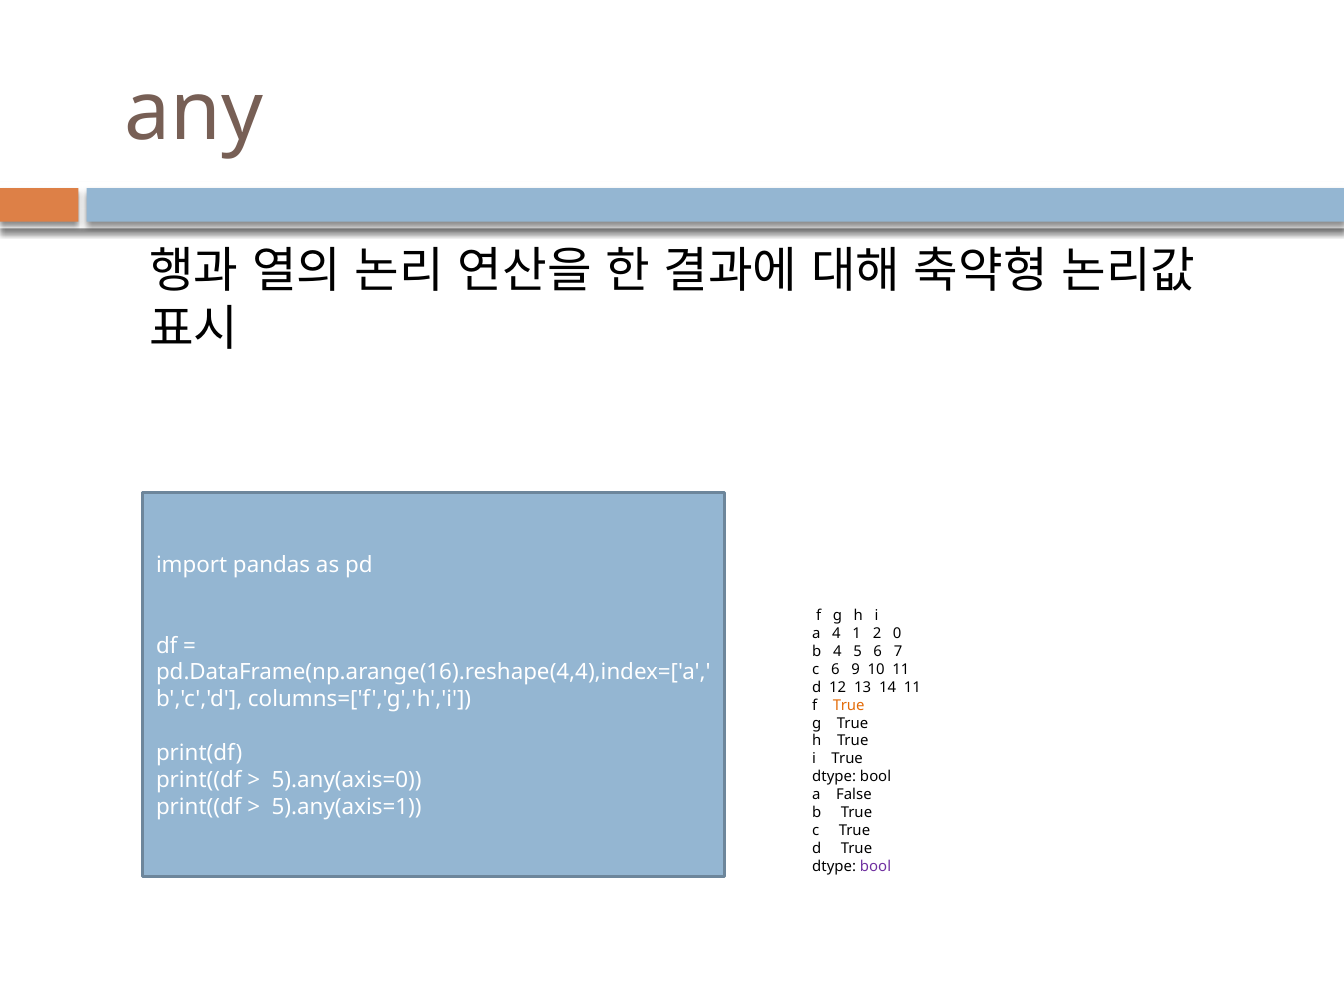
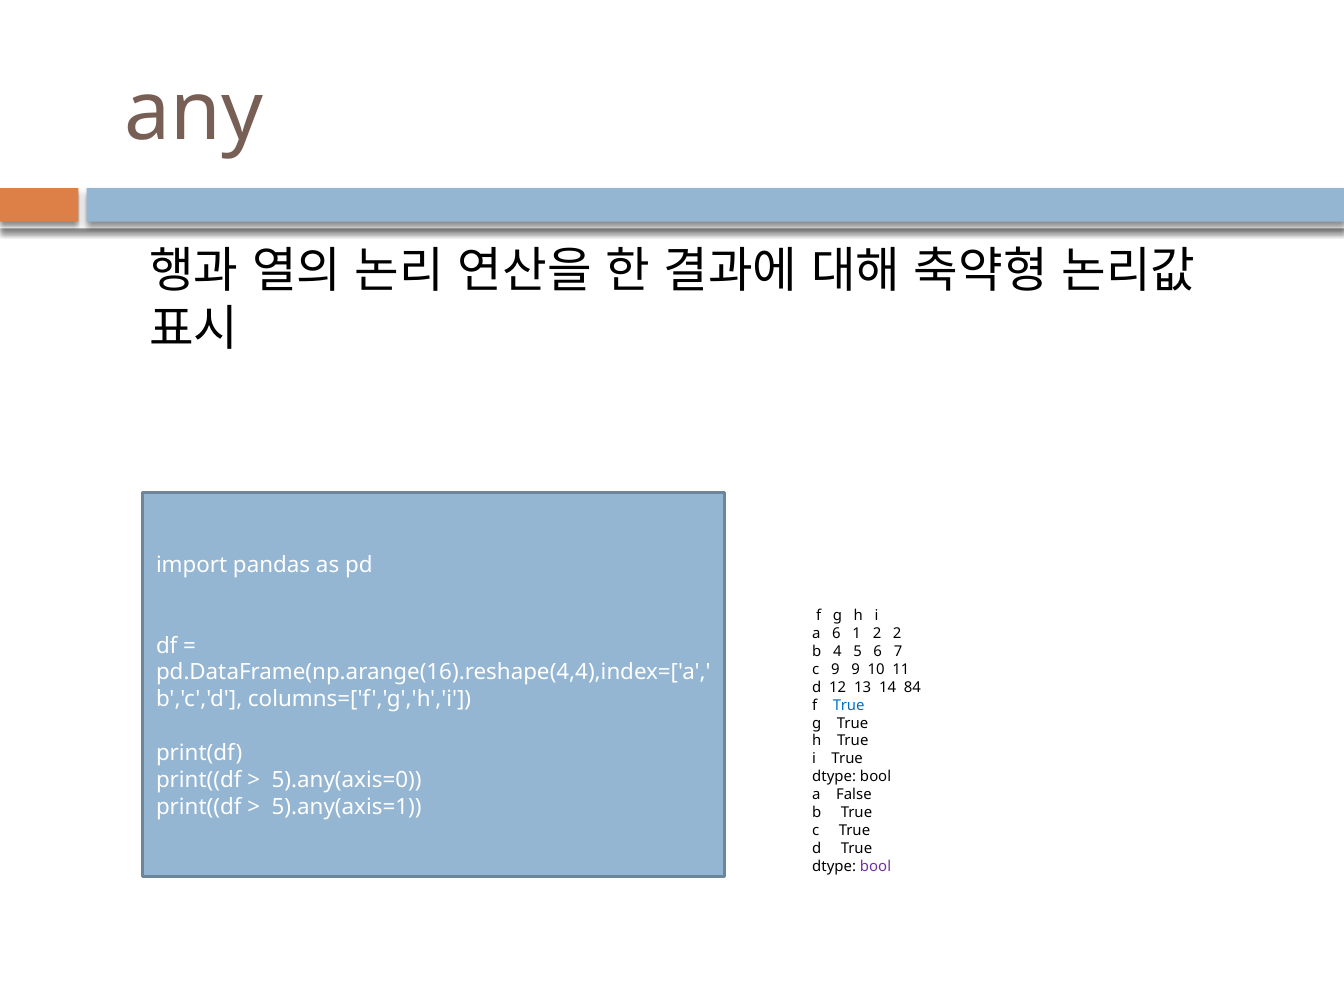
a 4: 4 -> 6
2 0: 0 -> 2
c 6: 6 -> 9
14 11: 11 -> 84
True at (849, 705) colour: orange -> blue
